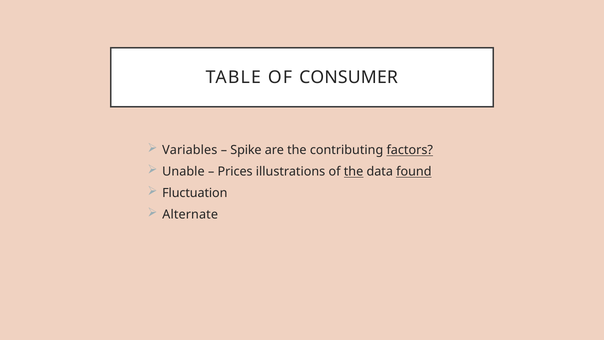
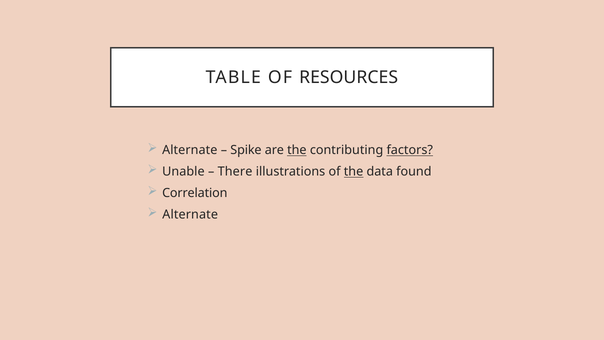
CONSUMER: CONSUMER -> RESOURCES
Variables at (190, 150): Variables -> Alternate
the at (297, 150) underline: none -> present
Prices: Prices -> There
found underline: present -> none
Fluctuation: Fluctuation -> Correlation
